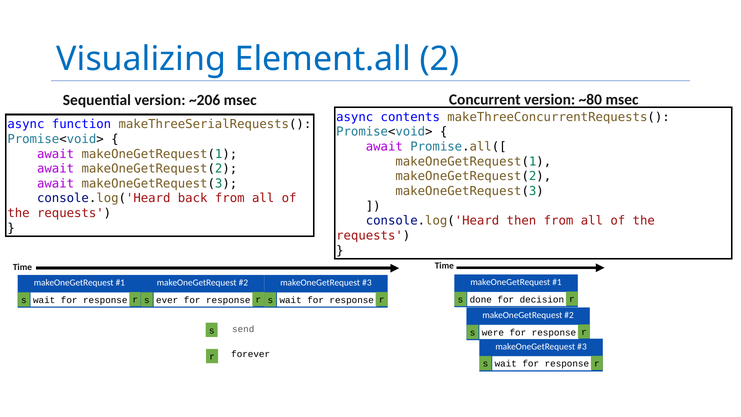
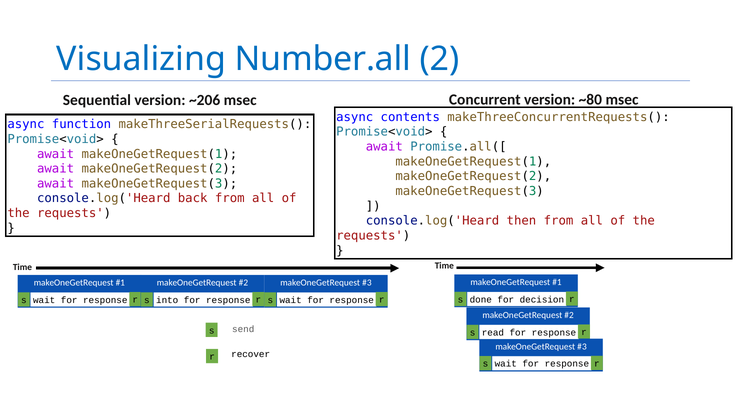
Element.all: Element.all -> Number.all
ever: ever -> into
were: were -> read
forever: forever -> recover
